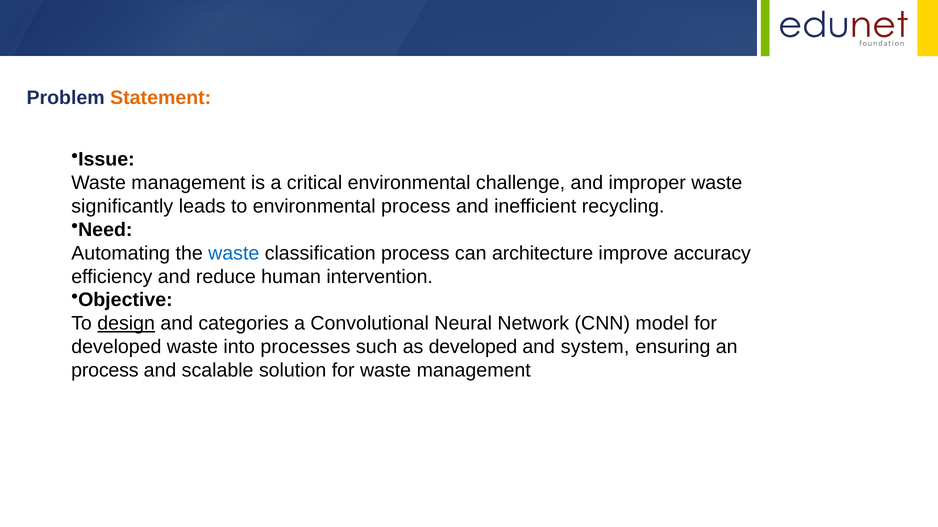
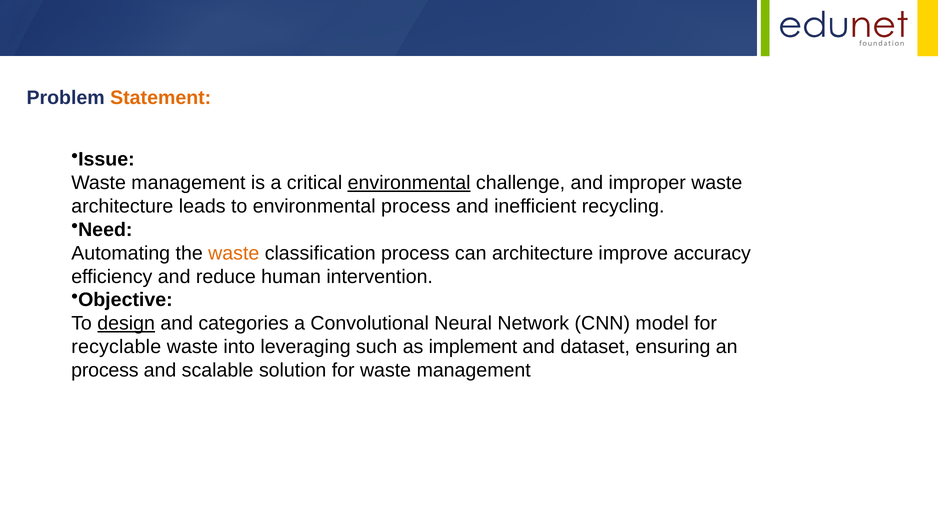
environmental at (409, 183) underline: none -> present
significantly at (122, 207): significantly -> architecture
waste at (234, 253) colour: blue -> orange
developed at (116, 347): developed -> recyclable
processes: processes -> leveraging
as developed: developed -> implement
system: system -> dataset
